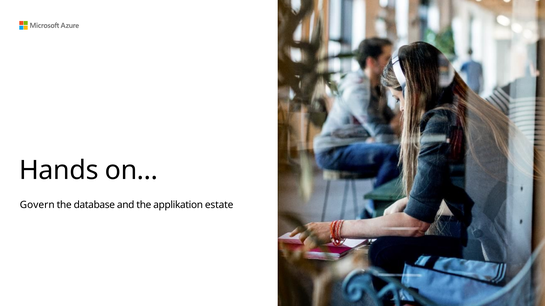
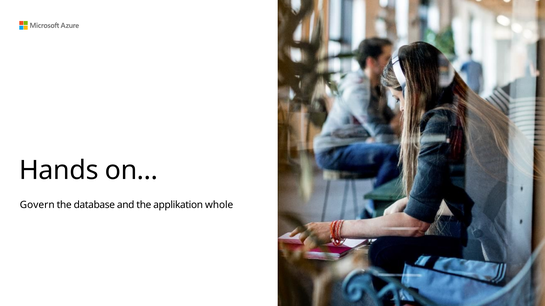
estate: estate -> whole
